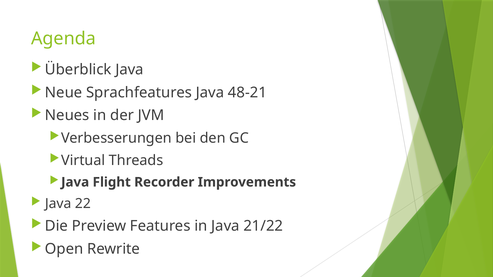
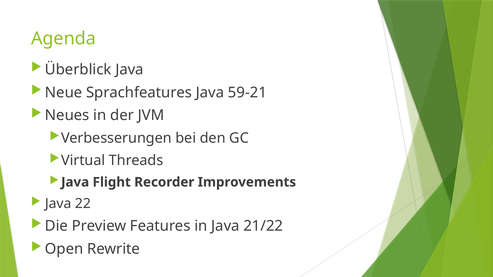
48-21: 48-21 -> 59-21
